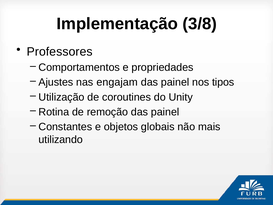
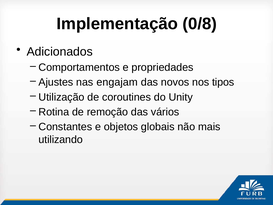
3/8: 3/8 -> 0/8
Professores: Professores -> Adicionados
painel at (175, 82): painel -> novos
remoção das painel: painel -> vários
